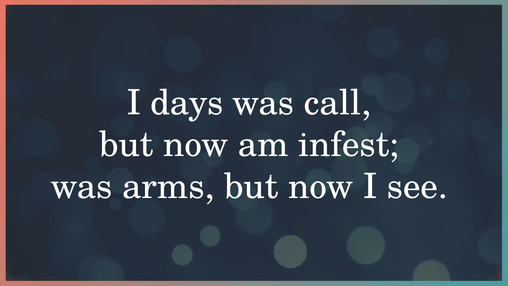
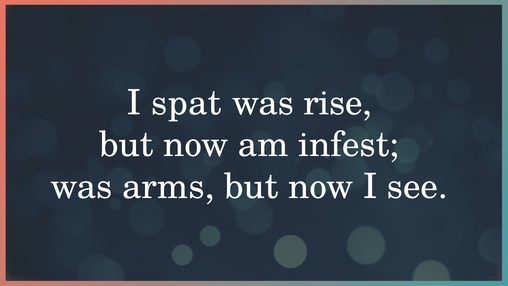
days: days -> spat
call: call -> rise
